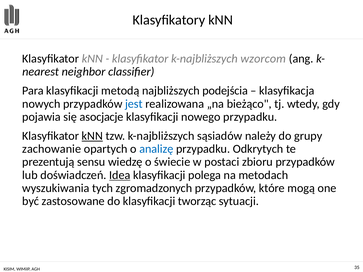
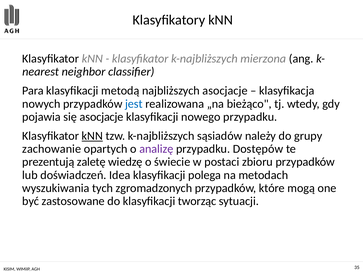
wzorcom: wzorcom -> mierzona
najbliższych podejścia: podejścia -> asocjacje
analizę colour: blue -> purple
Odkrytych: Odkrytych -> Dostępów
sensu: sensu -> zaletę
Idea underline: present -> none
